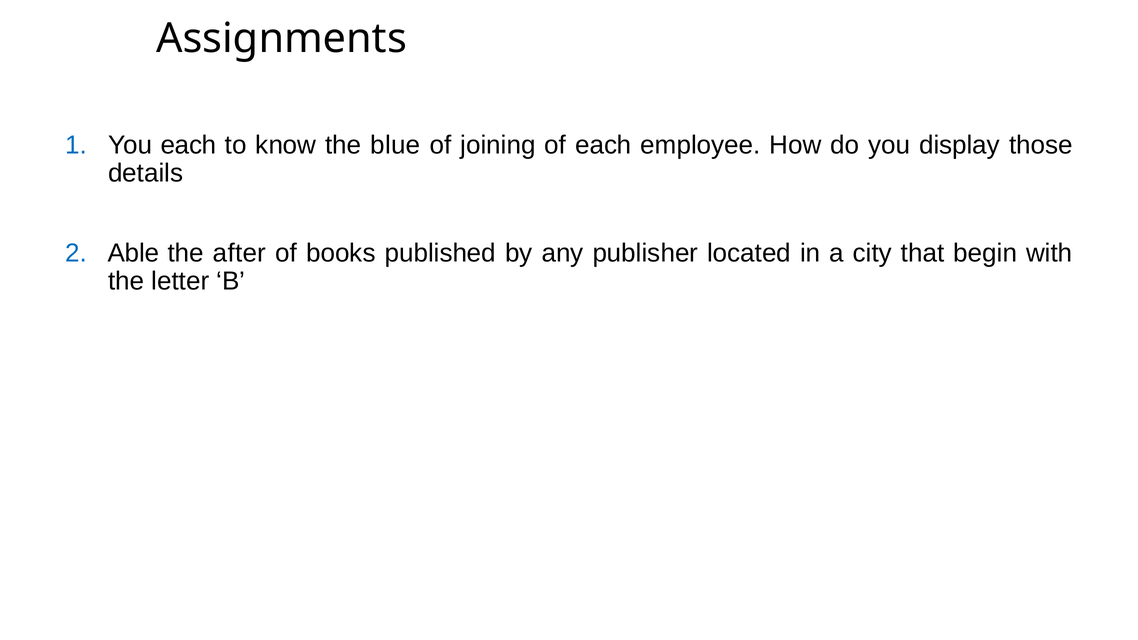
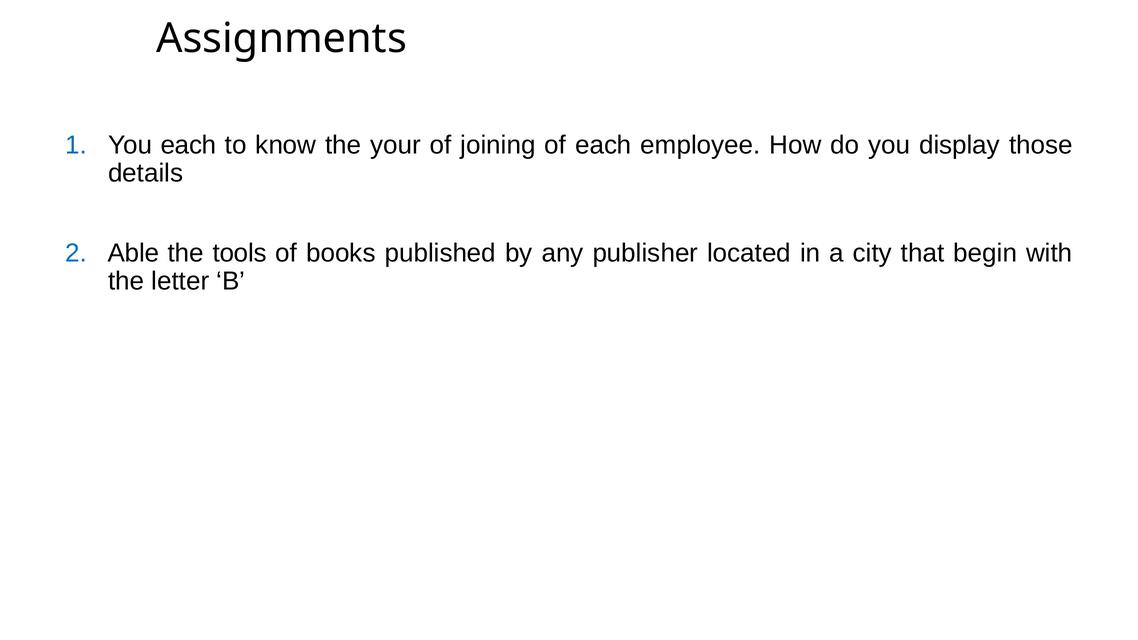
blue: blue -> your
after: after -> tools
